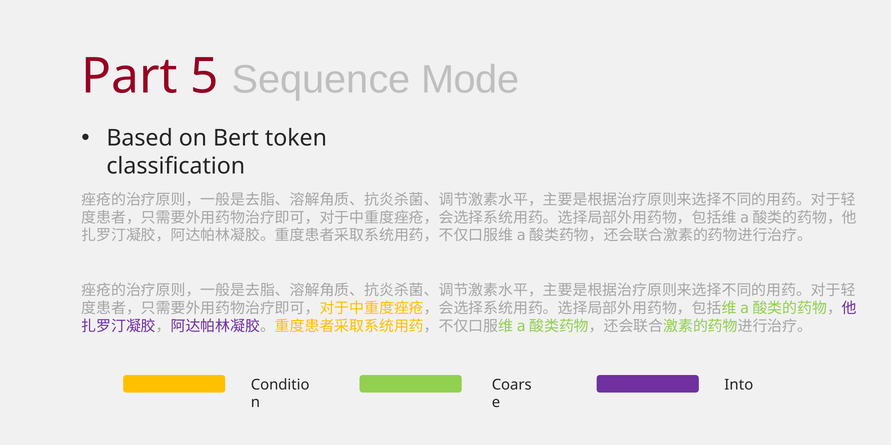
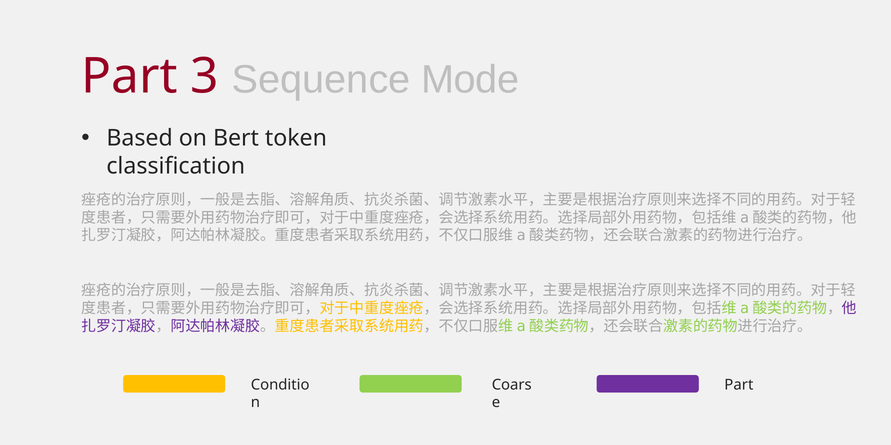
5: 5 -> 3
Into at (739, 385): Into -> Part
